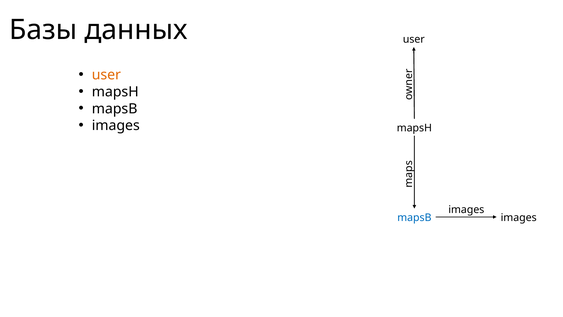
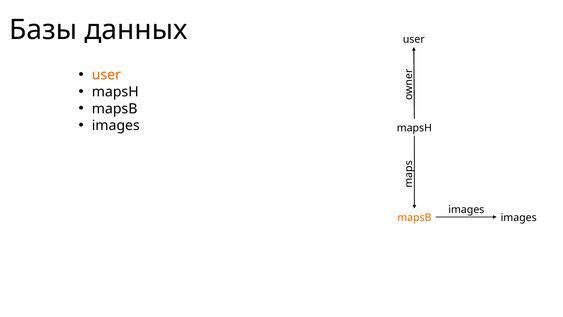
mapsB at (414, 217) colour: blue -> orange
